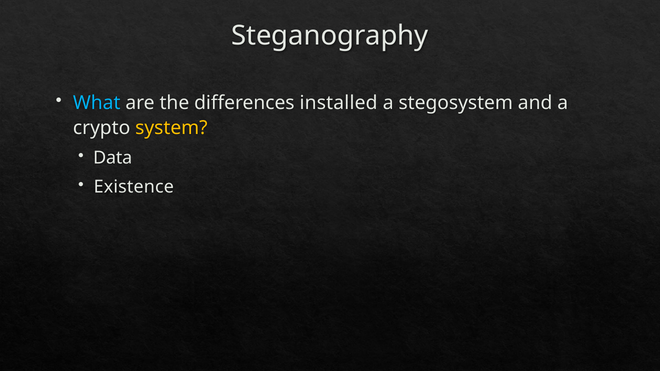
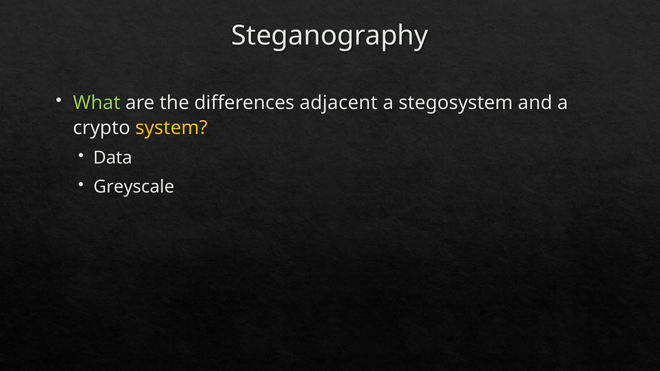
What colour: light blue -> light green
installed: installed -> adjacent
Existence: Existence -> Greyscale
